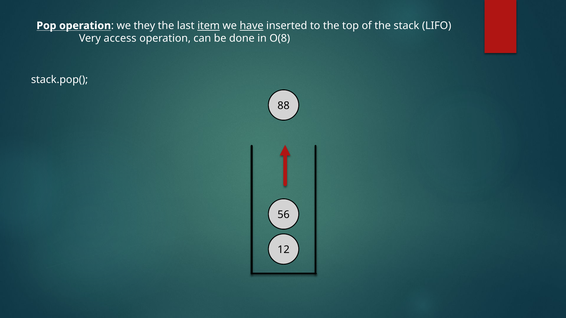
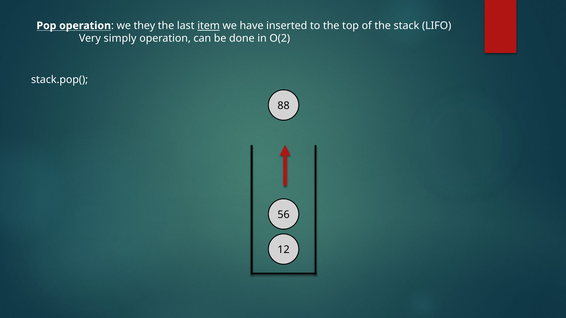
have underline: present -> none
access: access -> simply
O(8: O(8 -> O(2
